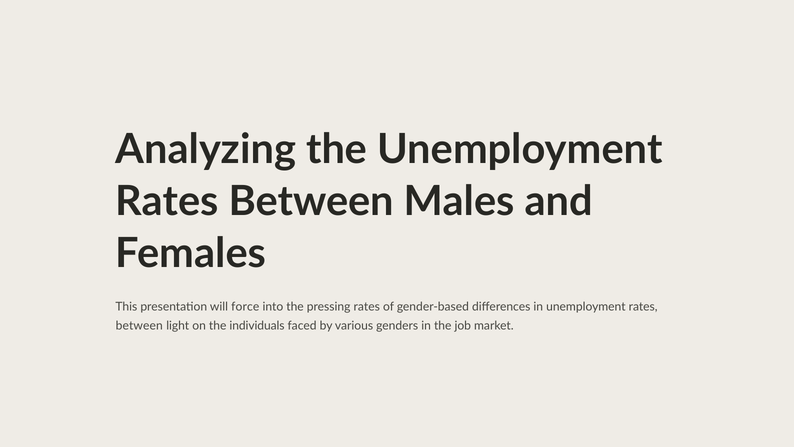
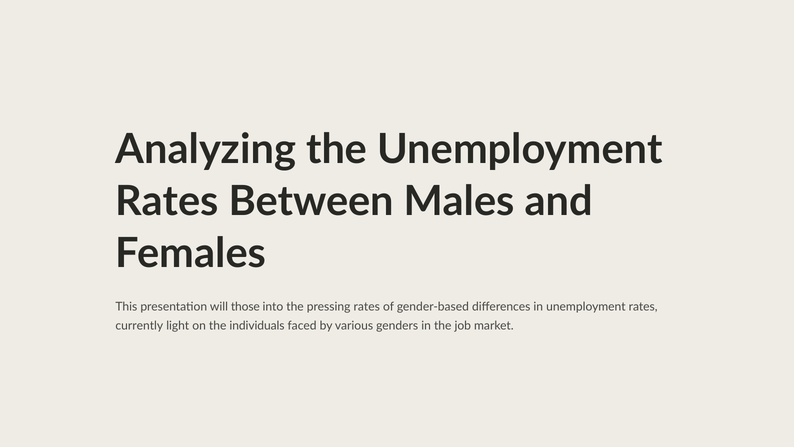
force: force -> those
between at (139, 326): between -> currently
